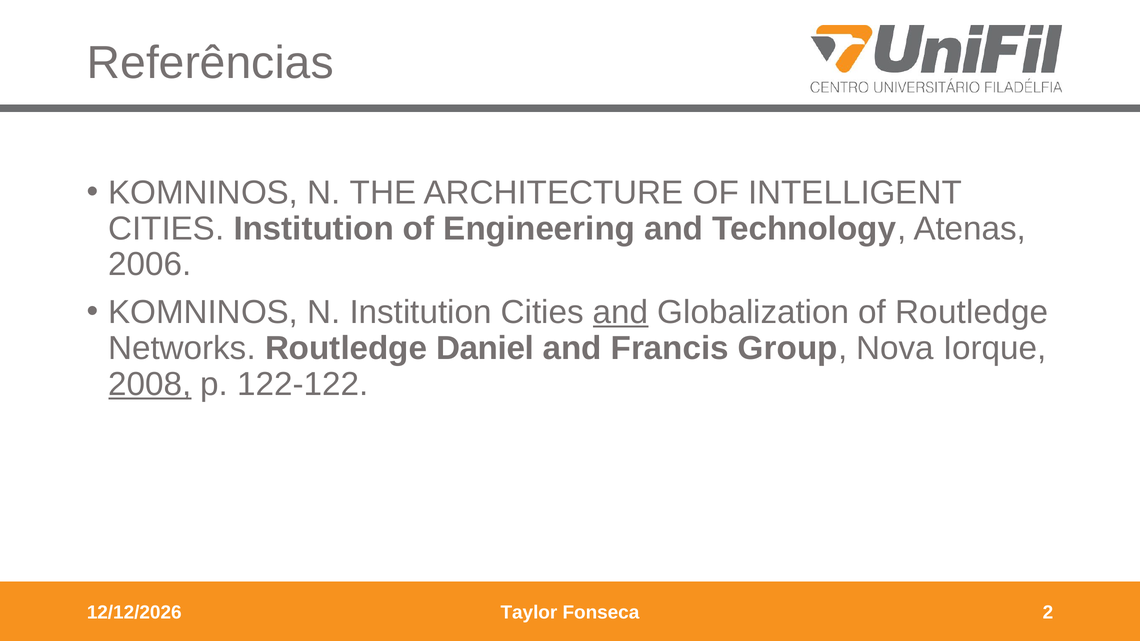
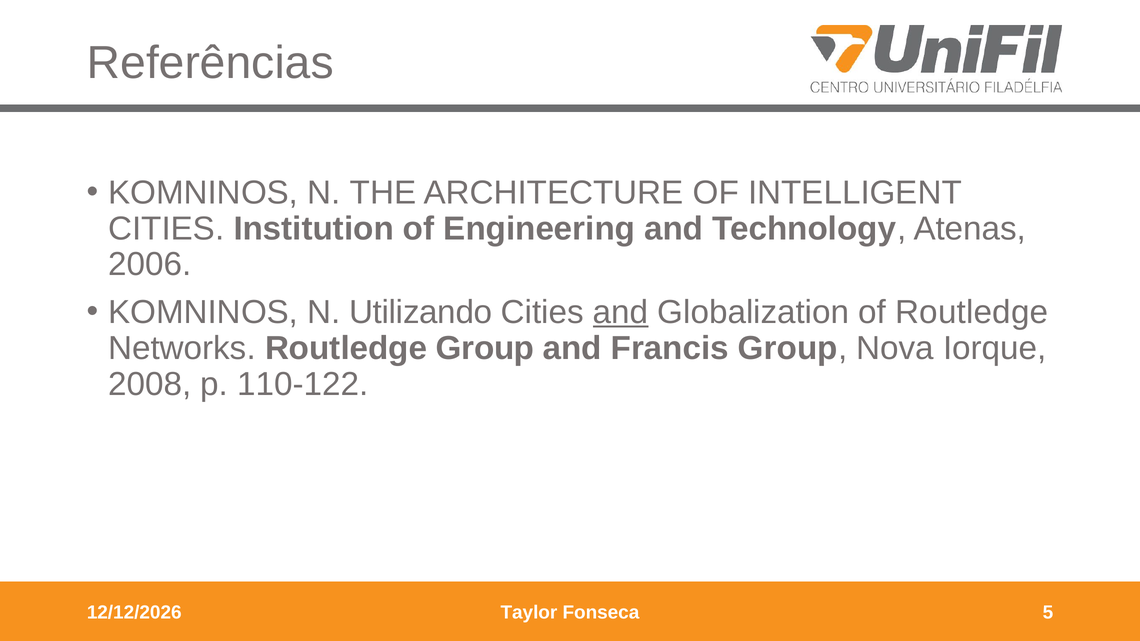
N Institution: Institution -> Utilizando
Routledge Daniel: Daniel -> Group
2008 underline: present -> none
122-122: 122-122 -> 110-122
2: 2 -> 5
